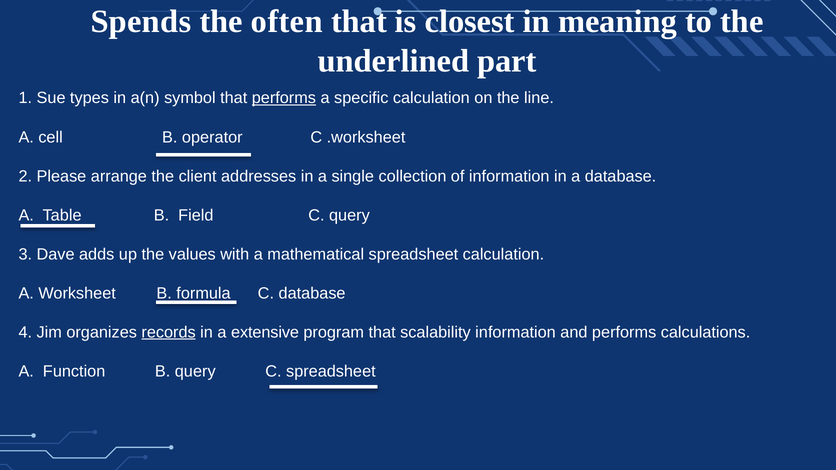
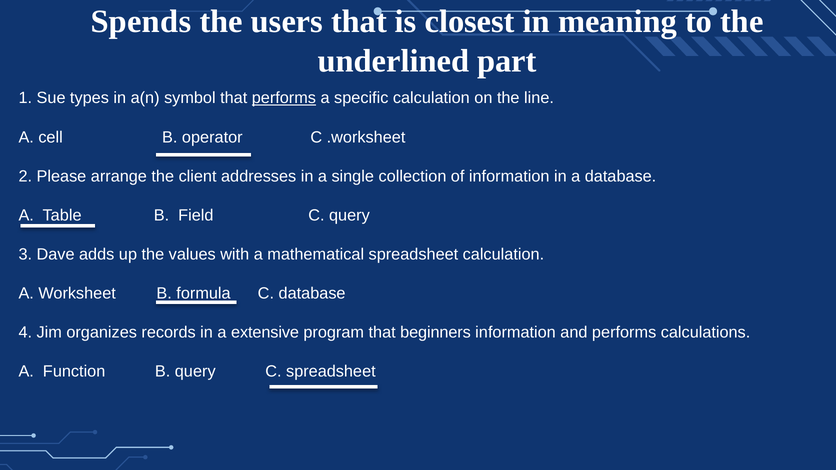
often: often -> users
records underline: present -> none
scalability: scalability -> beginners
